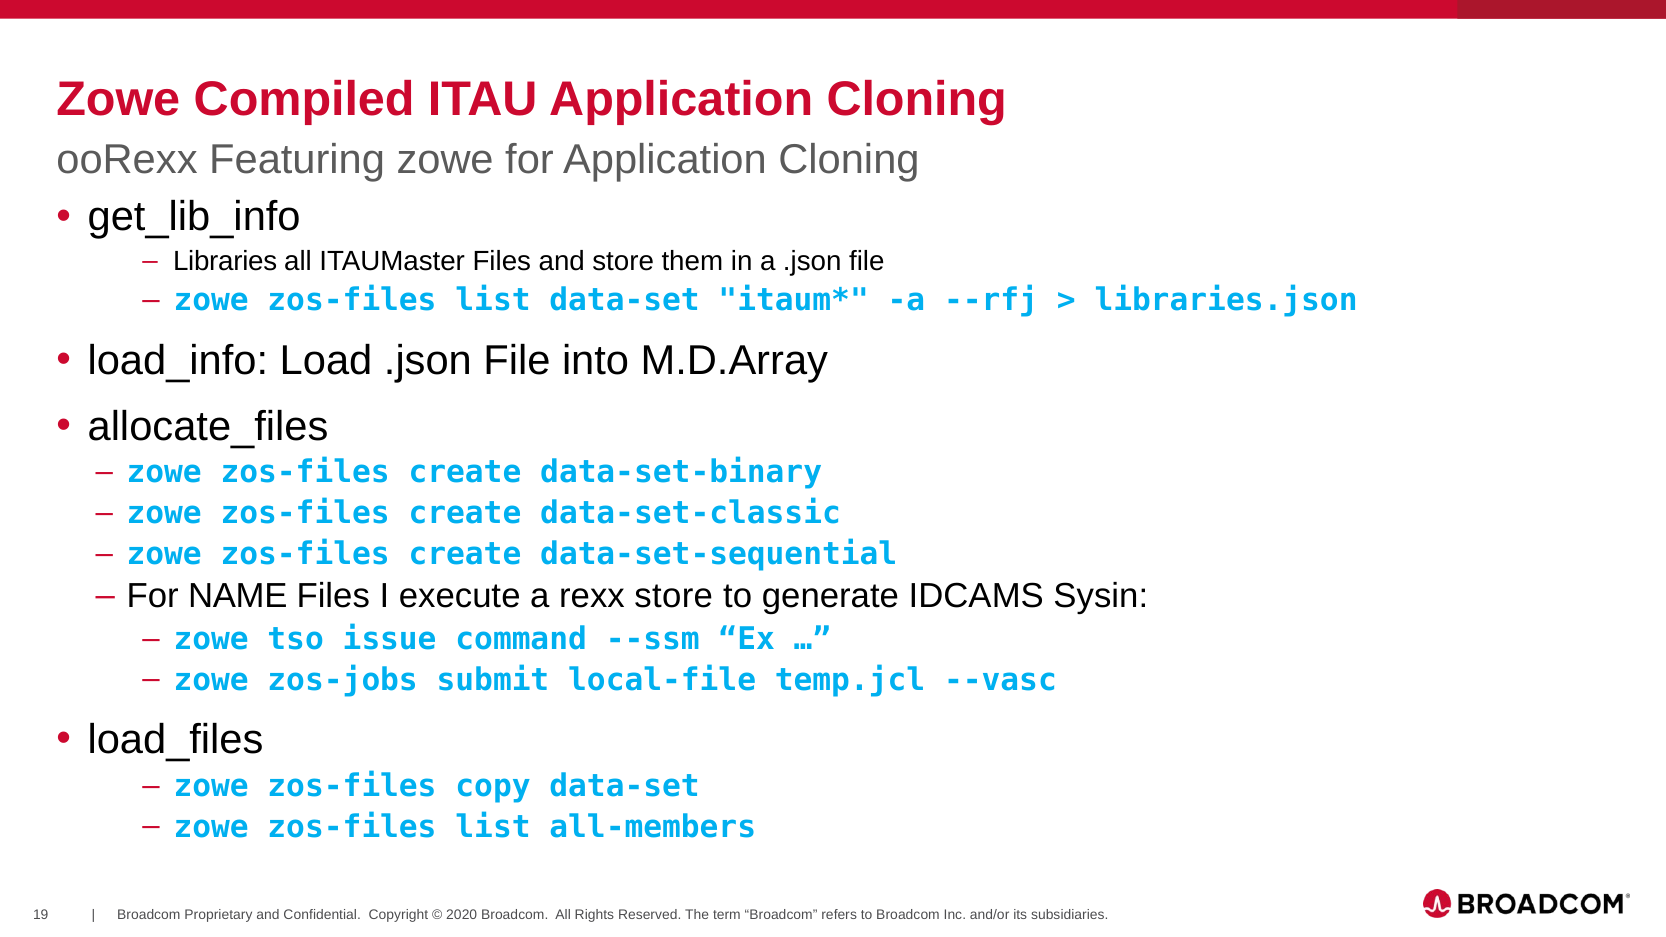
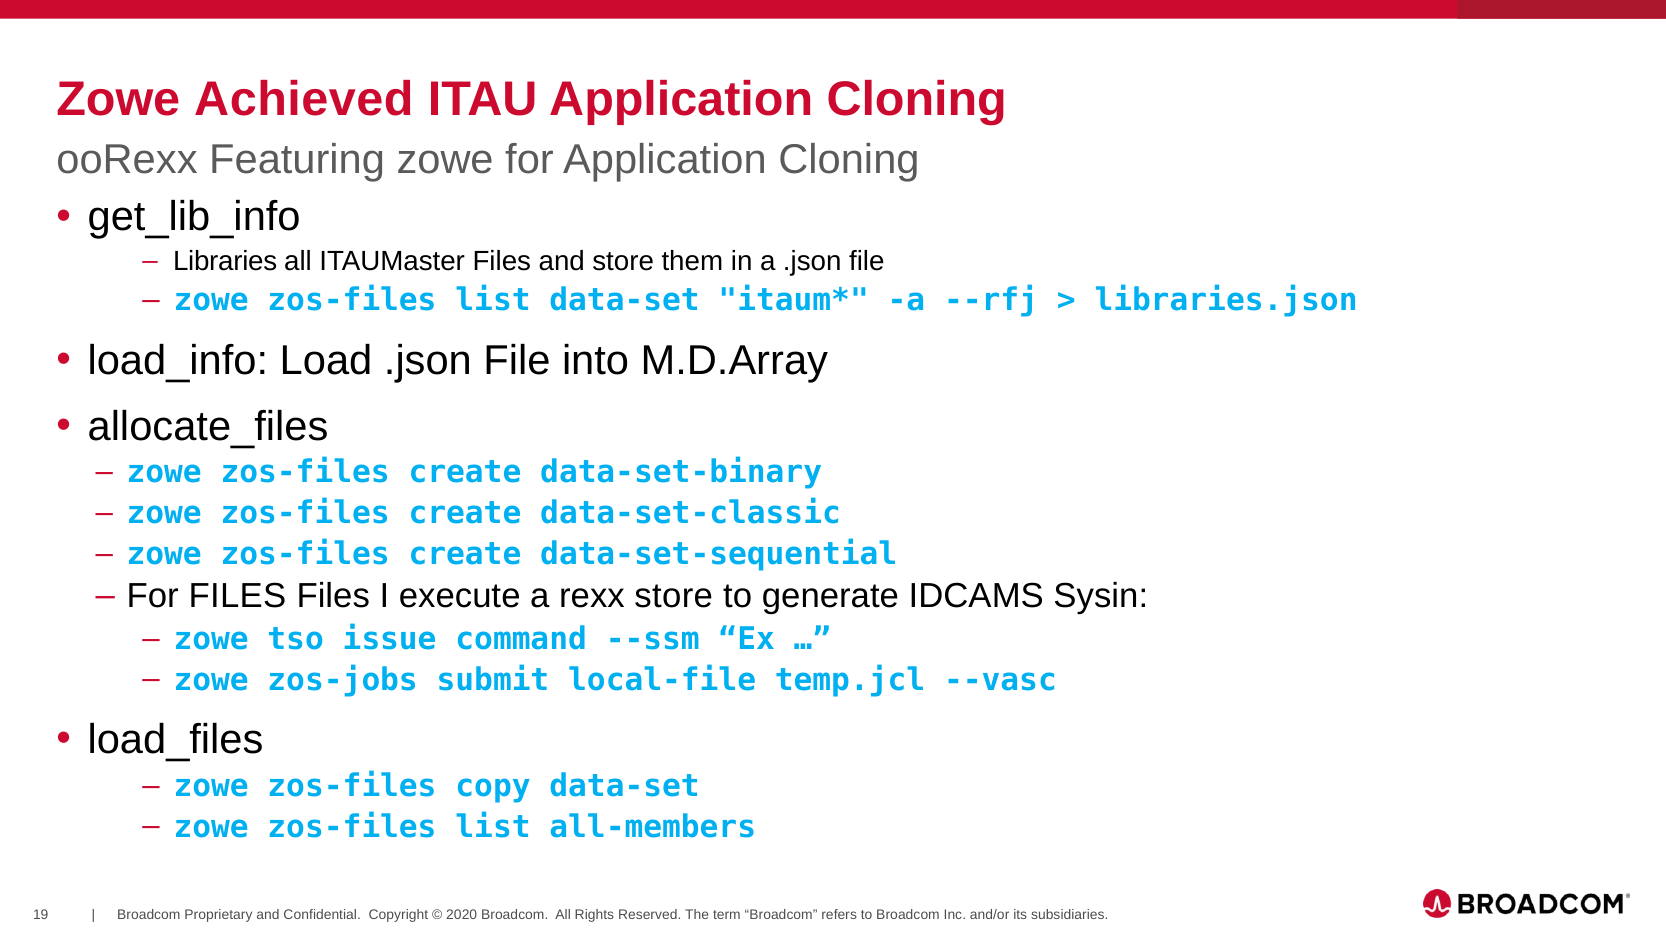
Compiled: Compiled -> Achieved
For NAME: NAME -> FILES
